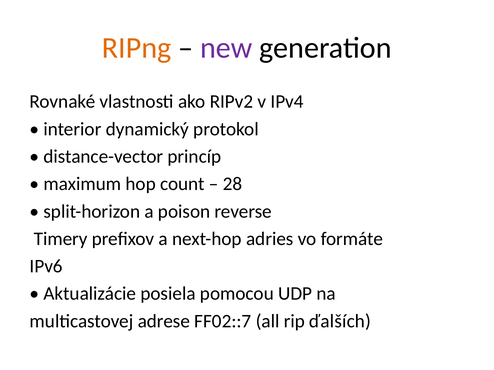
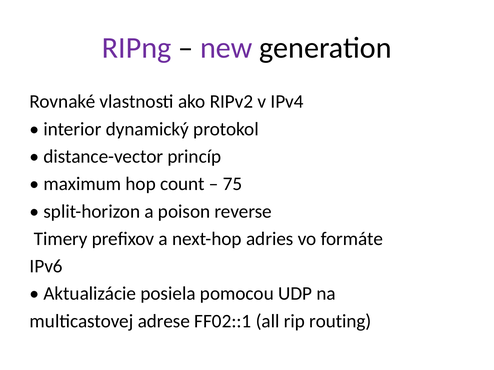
RIPng colour: orange -> purple
28: 28 -> 75
FF02::7: FF02::7 -> FF02::1
ďalších: ďalších -> routing
